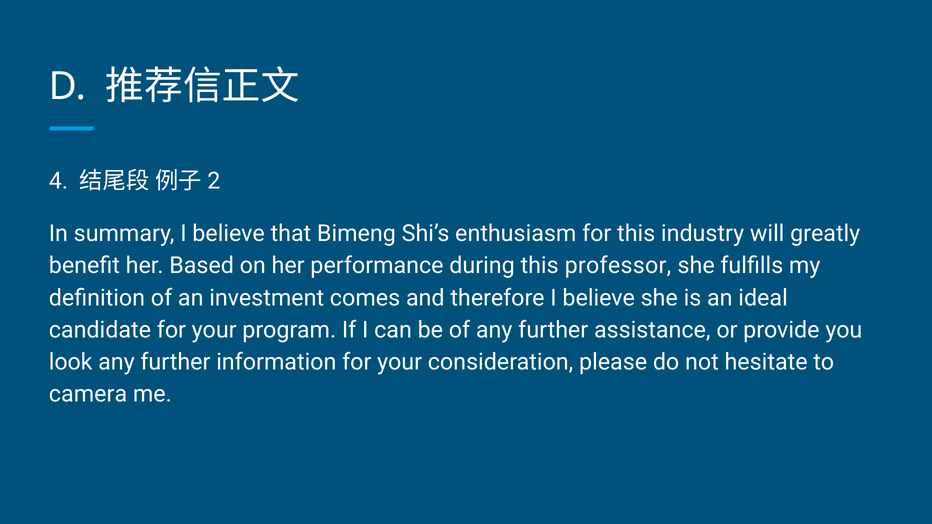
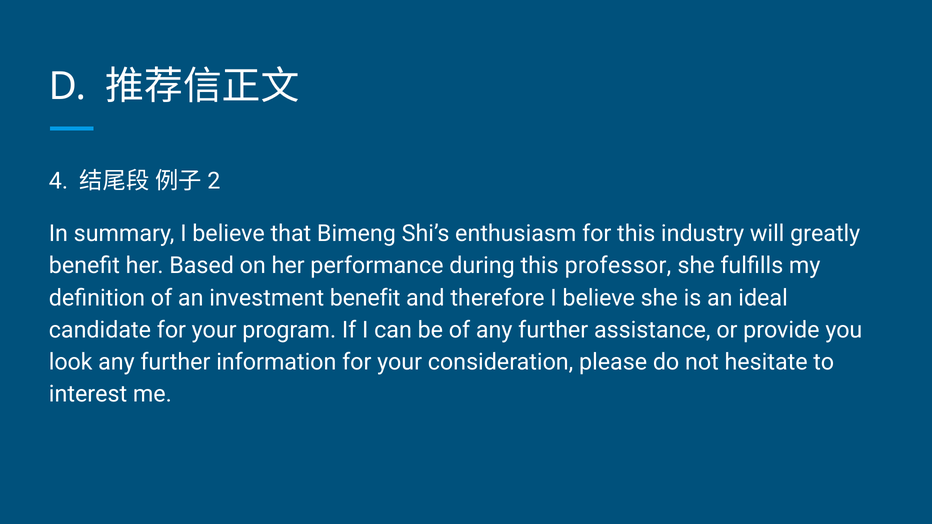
investment comes: comes -> benefit
camera: camera -> interest
